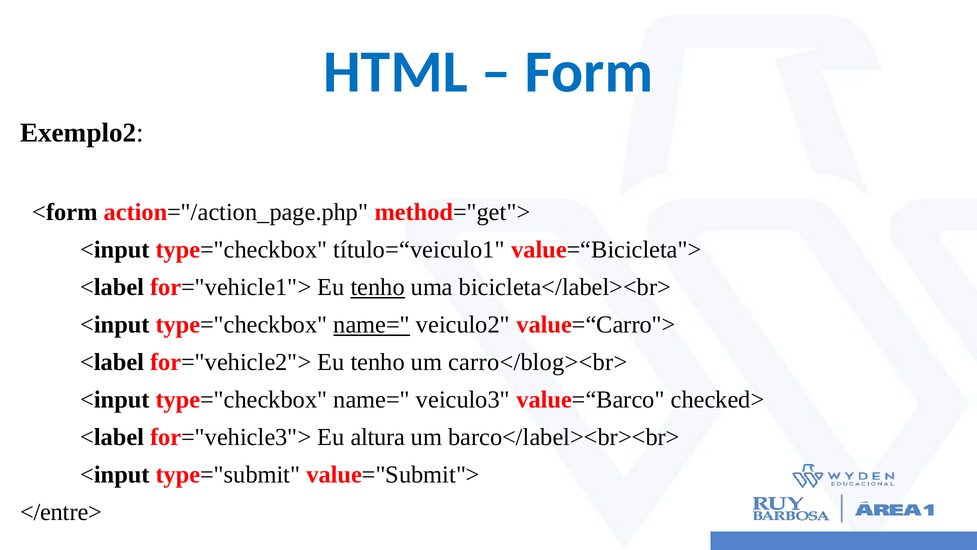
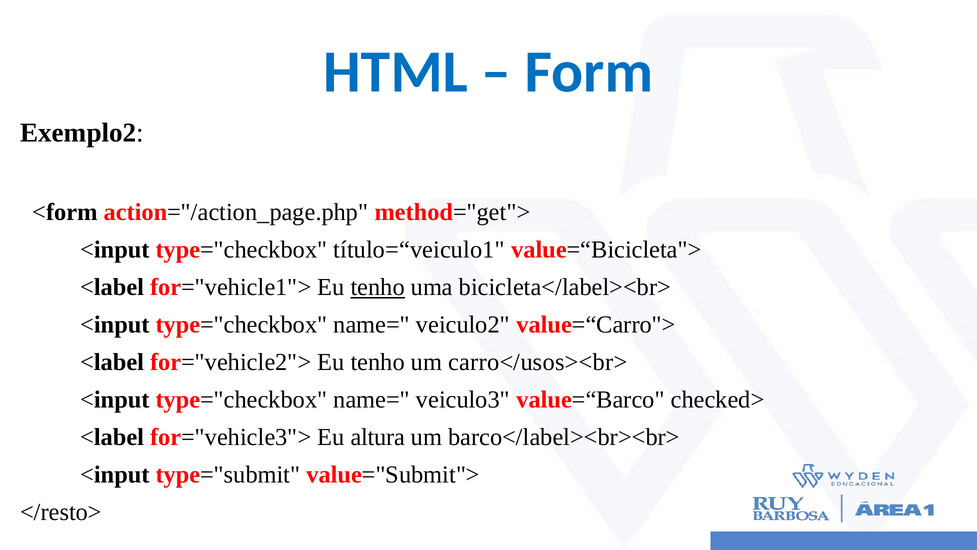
name= at (372, 325) underline: present -> none
carro</blog><br>: carro</blog><br> -> carro</usos><br>
</entre>: </entre> -> </resto>
